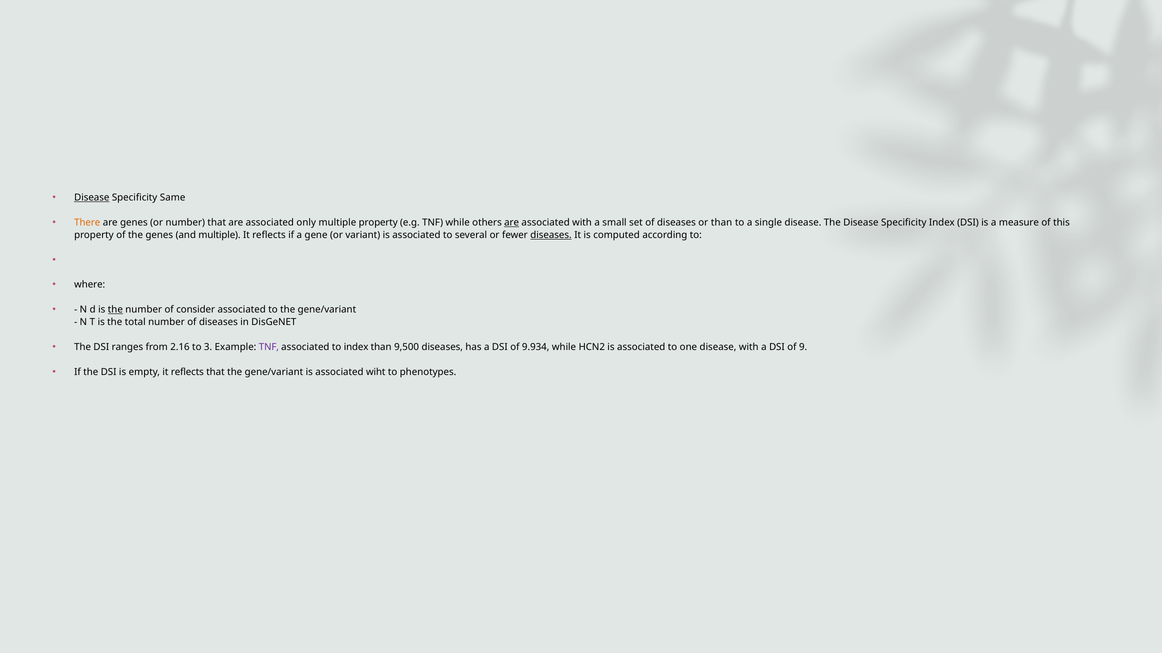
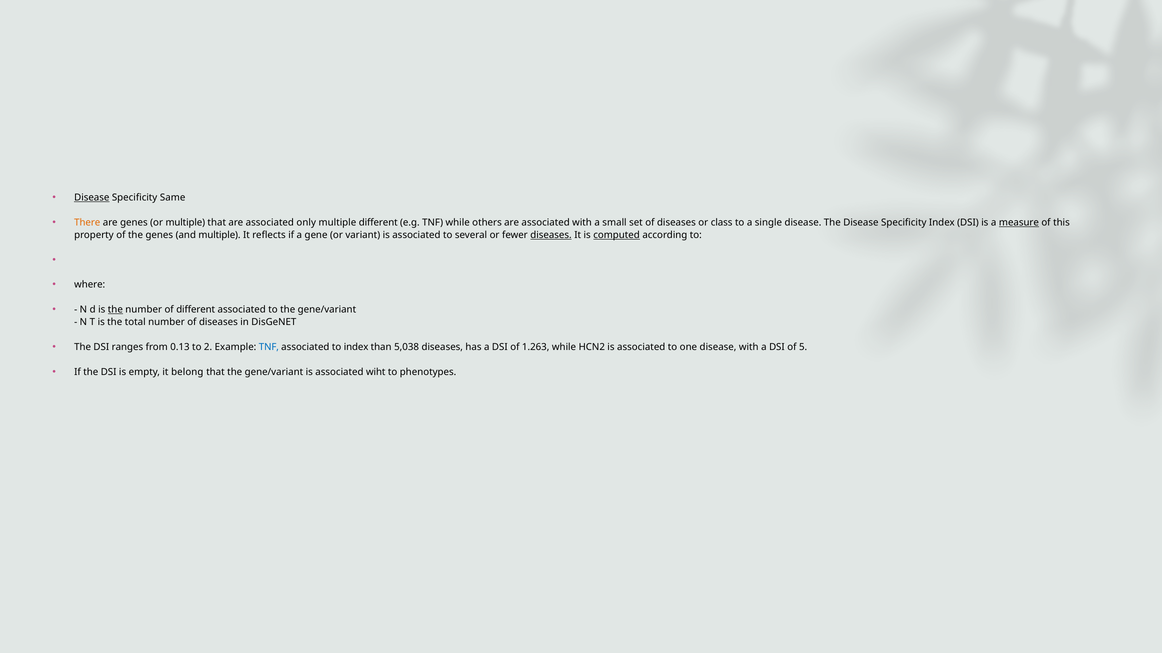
or number: number -> multiple
multiple property: property -> different
are at (512, 223) underline: present -> none
or than: than -> class
measure underline: none -> present
computed underline: none -> present
of consider: consider -> different
2.16: 2.16 -> 0.13
3: 3 -> 2
TNF at (269, 347) colour: purple -> blue
9,500: 9,500 -> 5,038
9.934: 9.934 -> 1.263
9: 9 -> 5
empty it reflects: reflects -> belong
